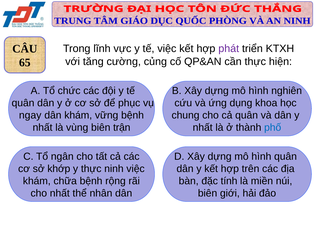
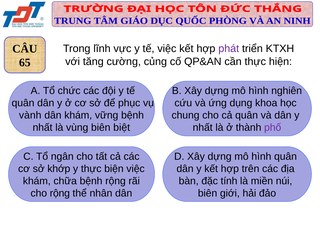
ngay: ngay -> vành
trận: trận -> biệt
phố colour: blue -> purple
ninh: ninh -> biện
cho nhất: nhất -> rộng
